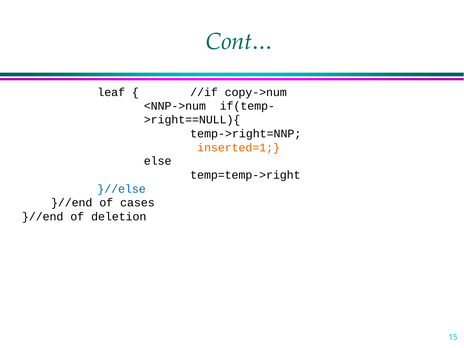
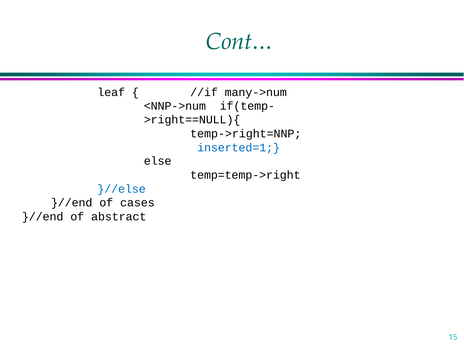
copy->num: copy->num -> many->num
inserted=1 colour: orange -> blue
deletion: deletion -> abstract
